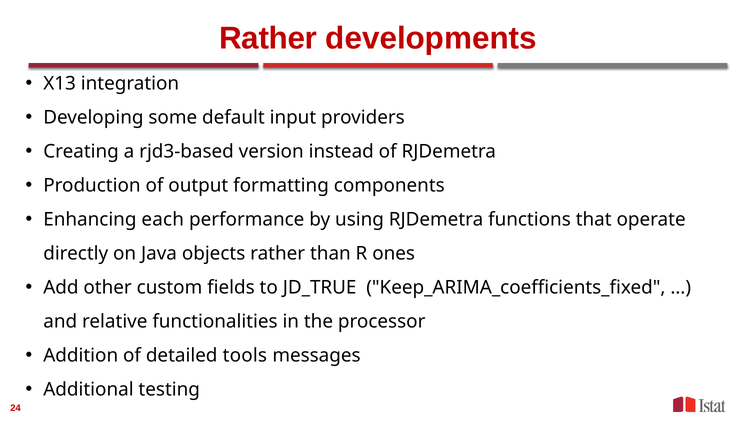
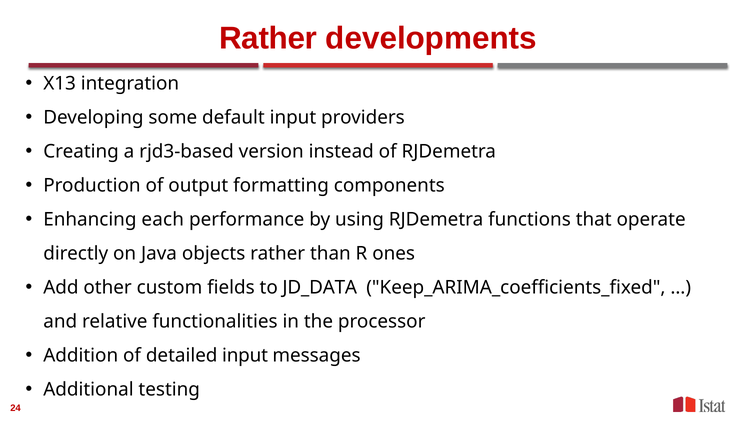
JD_TRUE: JD_TRUE -> JD_DATA
detailed tools: tools -> input
